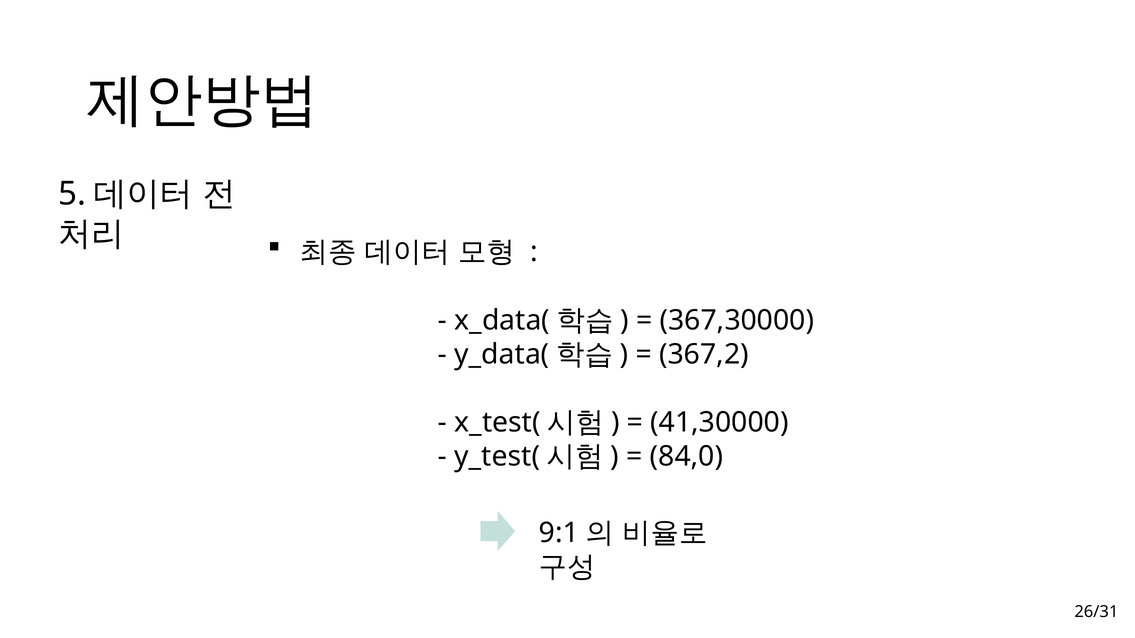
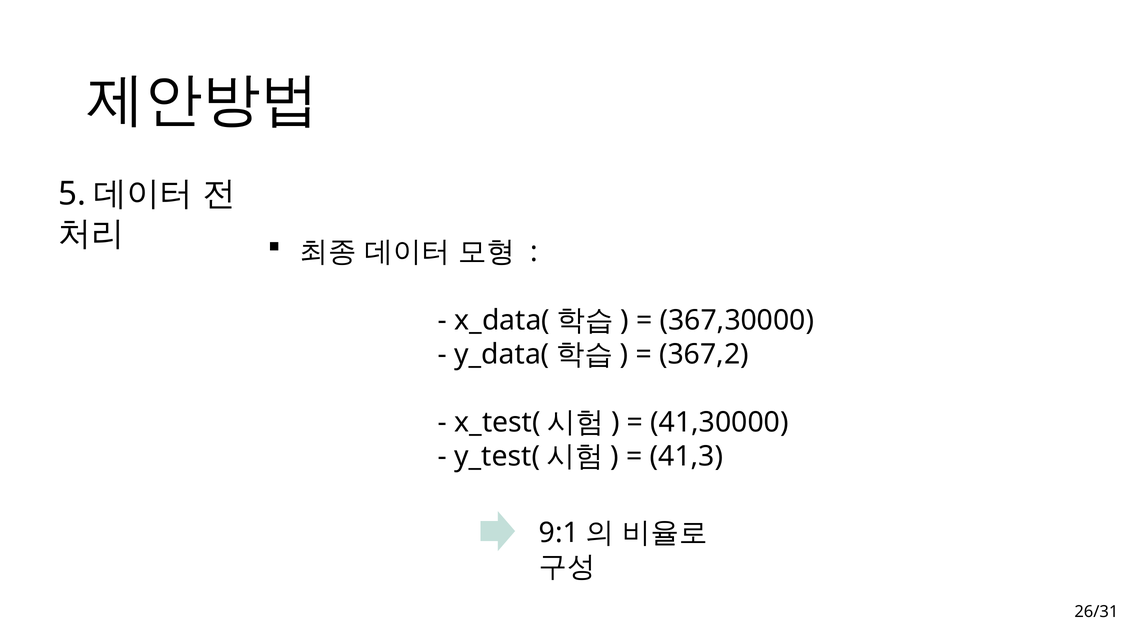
84,0: 84,0 -> 41,3
